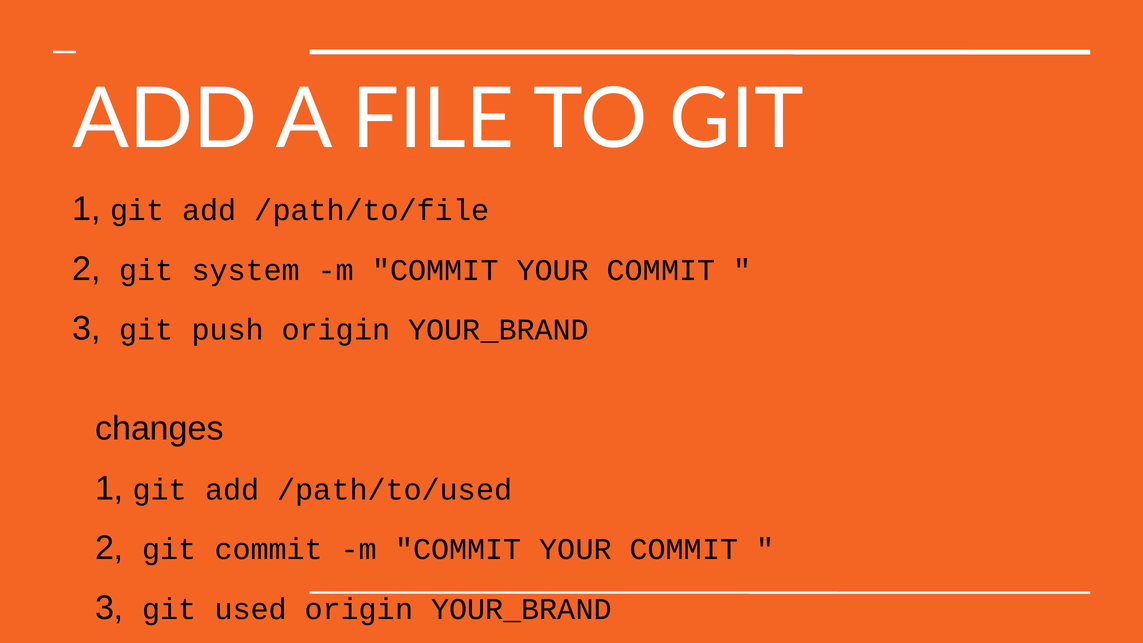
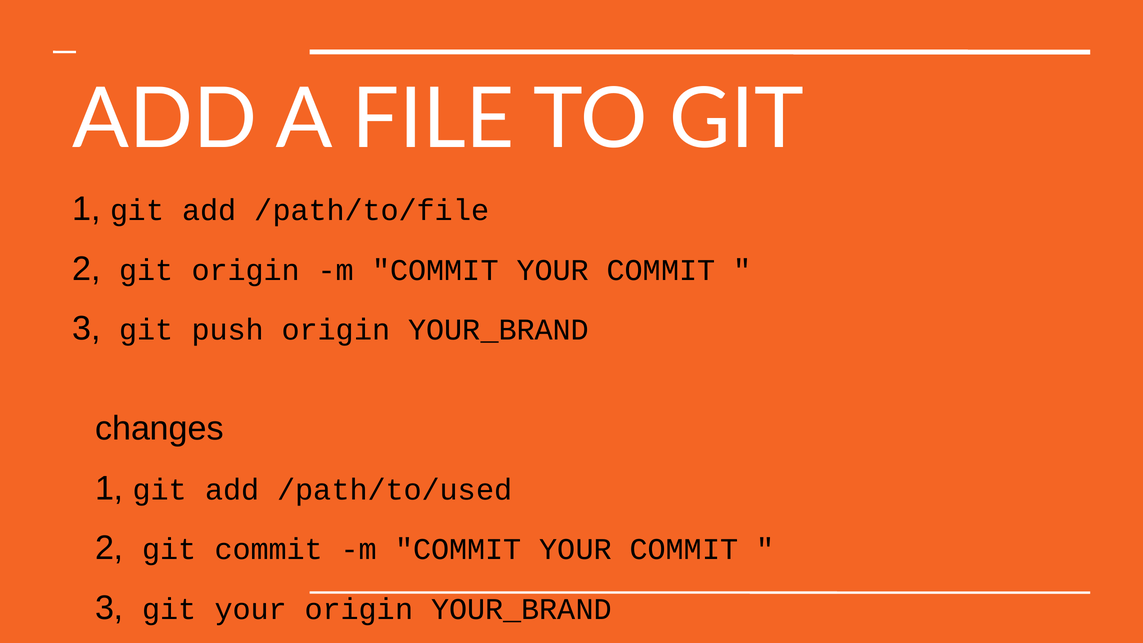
git system: system -> origin
git used: used -> your
